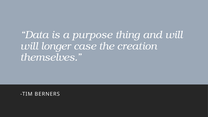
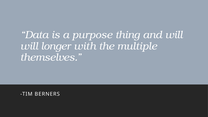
case: case -> with
creation: creation -> multiple
